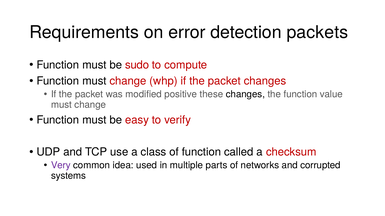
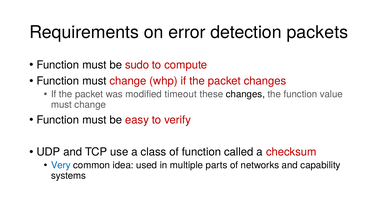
positive: positive -> timeout
Very colour: purple -> blue
corrupted: corrupted -> capability
